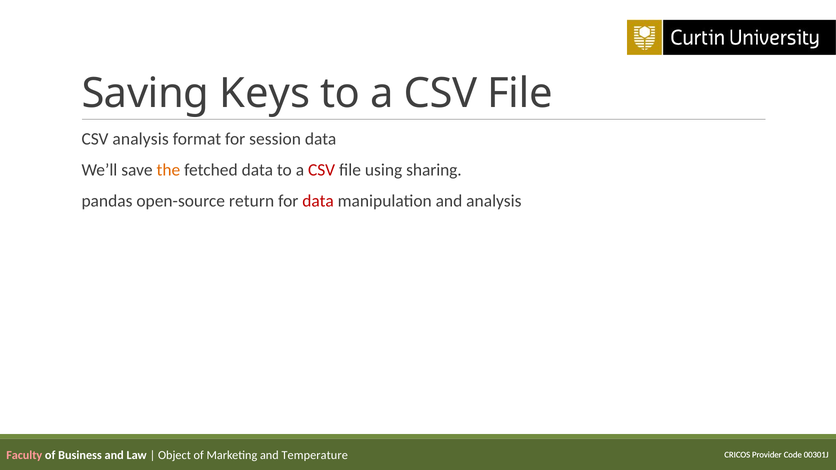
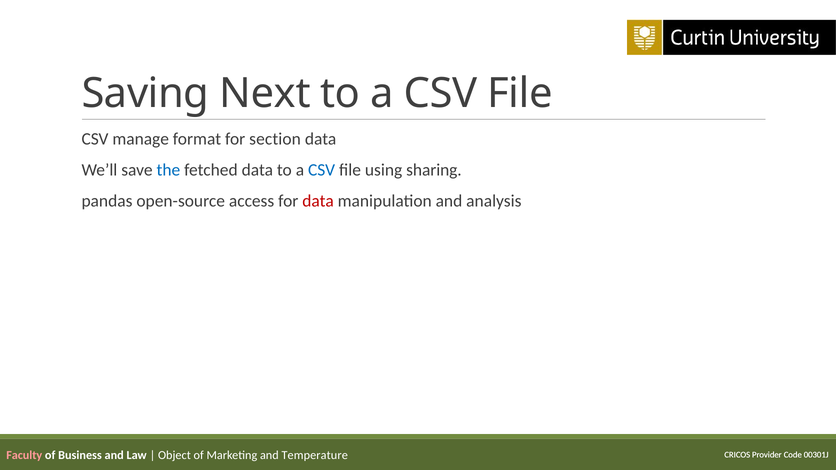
Keys: Keys -> Next
CSV analysis: analysis -> manage
session: session -> section
the colour: orange -> blue
CSV at (322, 170) colour: red -> blue
return: return -> access
